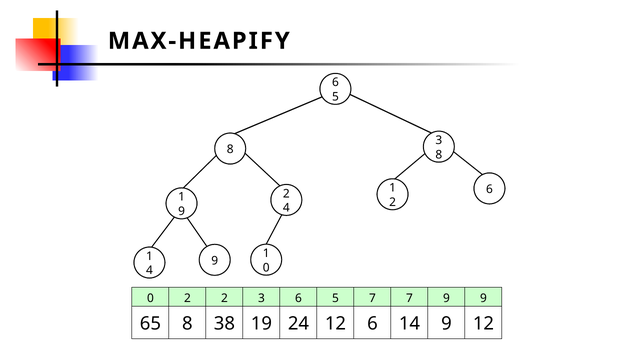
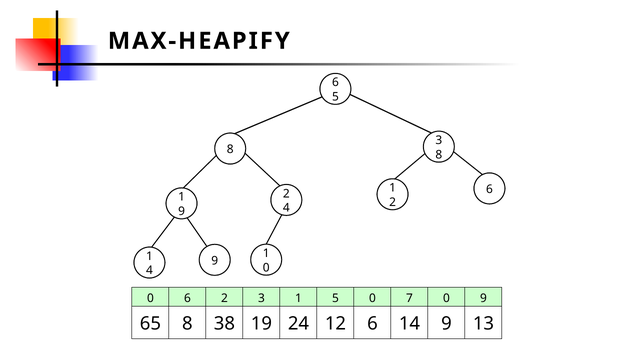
0 2: 2 -> 6
3 6: 6 -> 1
7 at (372, 298): 7 -> 0
7 9: 9 -> 0
9 12: 12 -> 13
